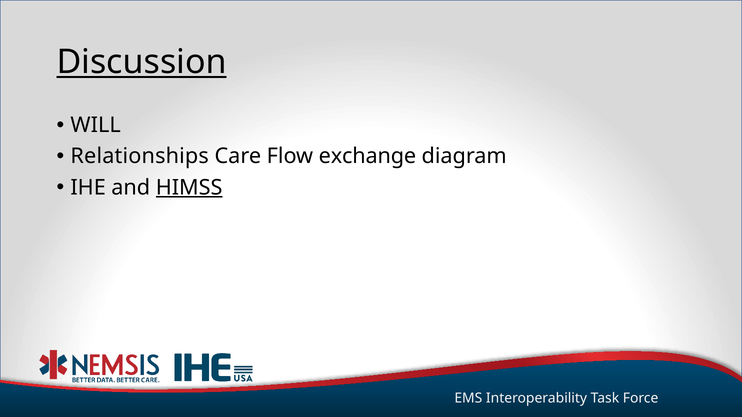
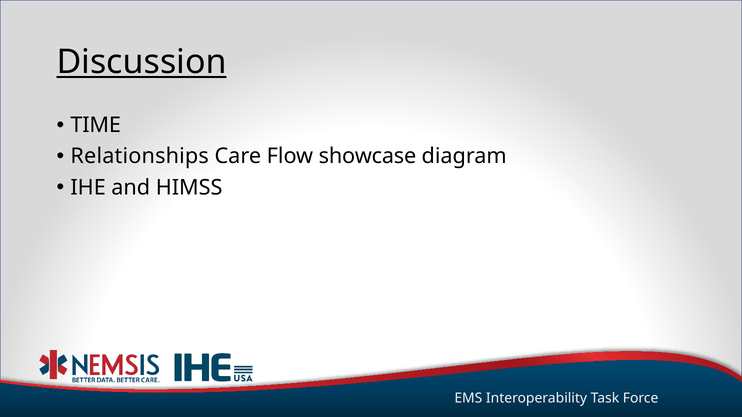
WILL: WILL -> TIME
exchange: exchange -> showcase
HIMSS underline: present -> none
